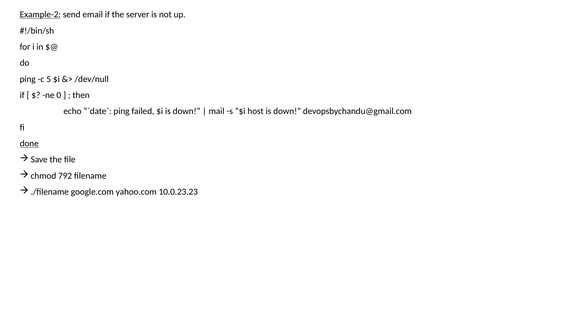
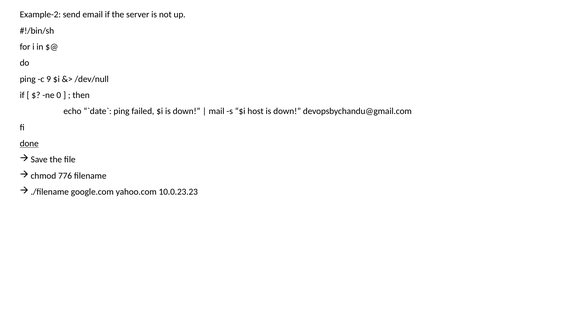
Example-2 underline: present -> none
5: 5 -> 9
792: 792 -> 776
